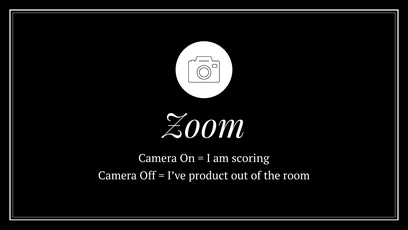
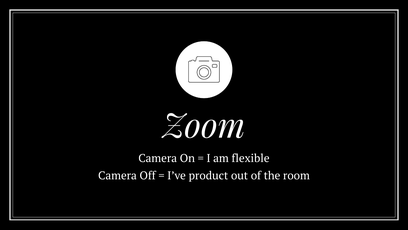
scoring: scoring -> flexible
